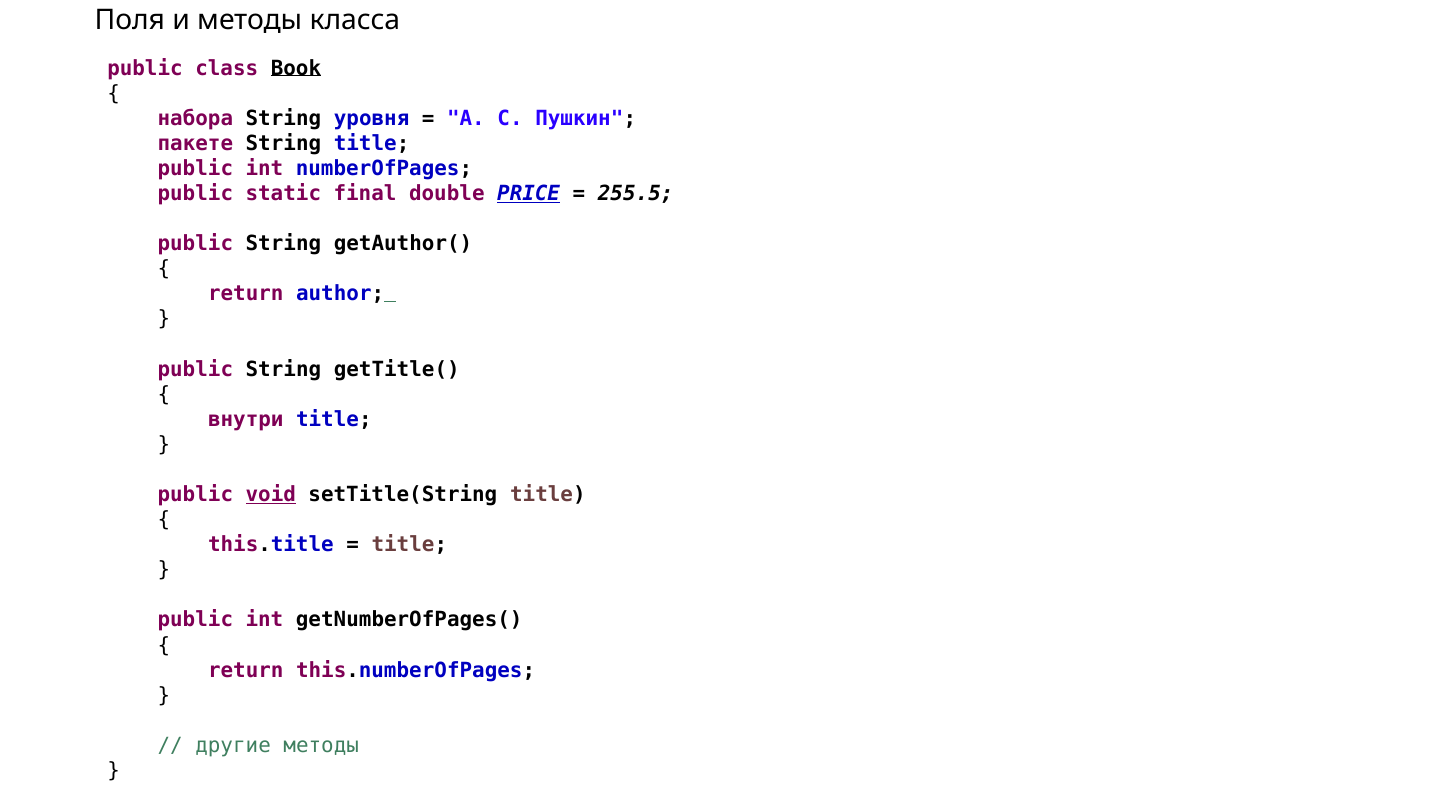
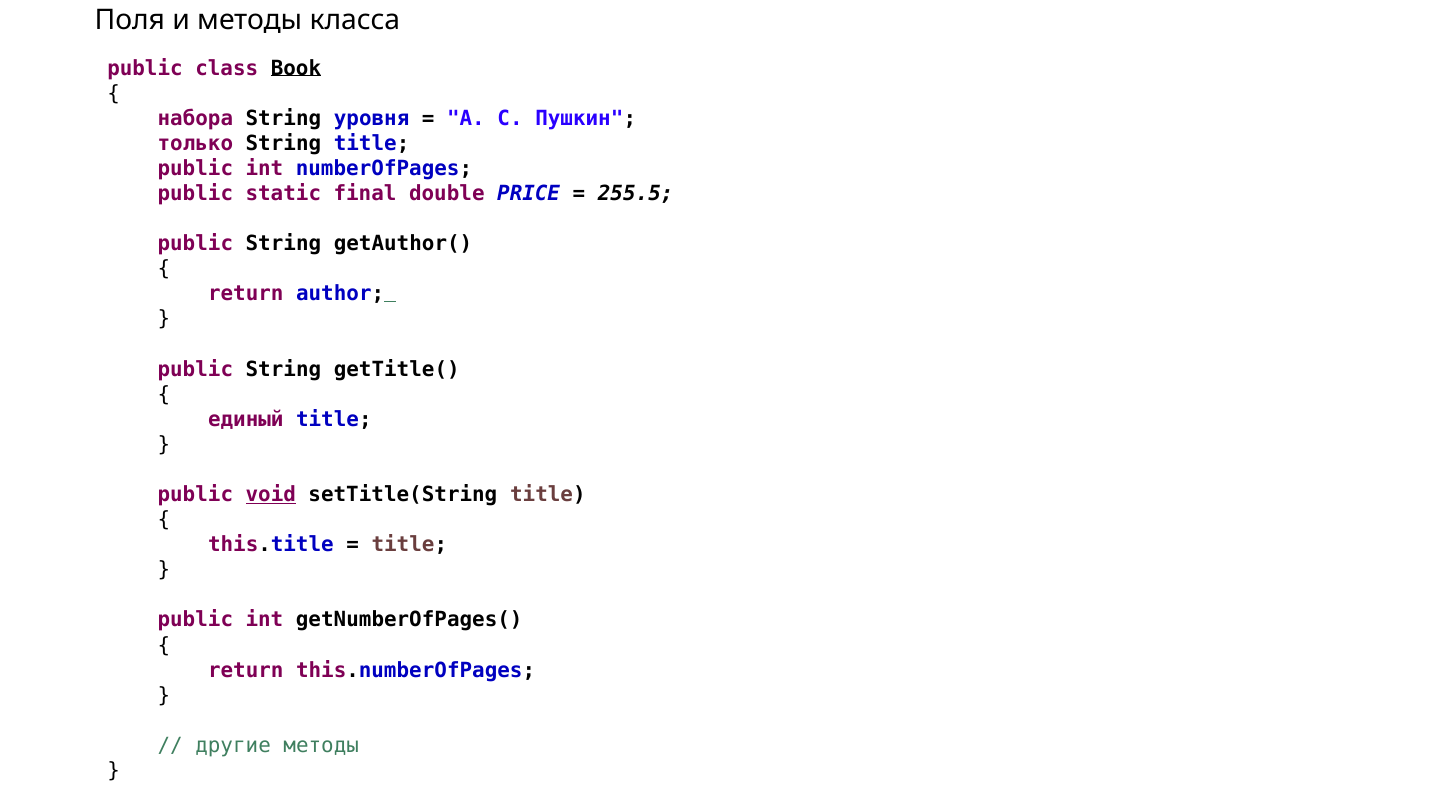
пакете: пакете -> только
PRICE underline: present -> none
внутри: внутри -> единый
